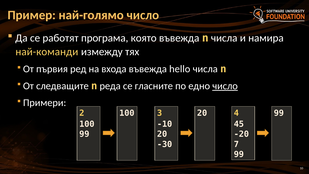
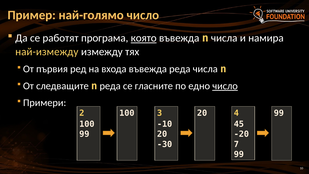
която underline: none -> present
най-команди: най-команди -> най-измежду
въвежда hello: hello -> реда
